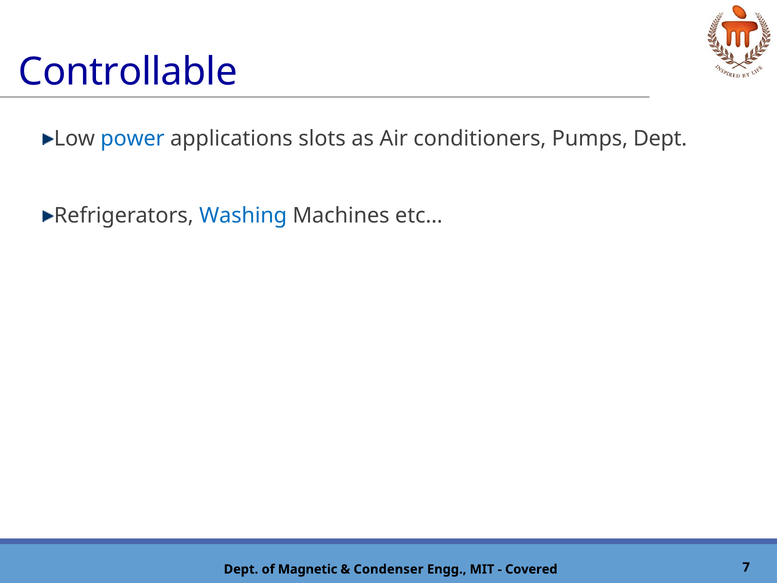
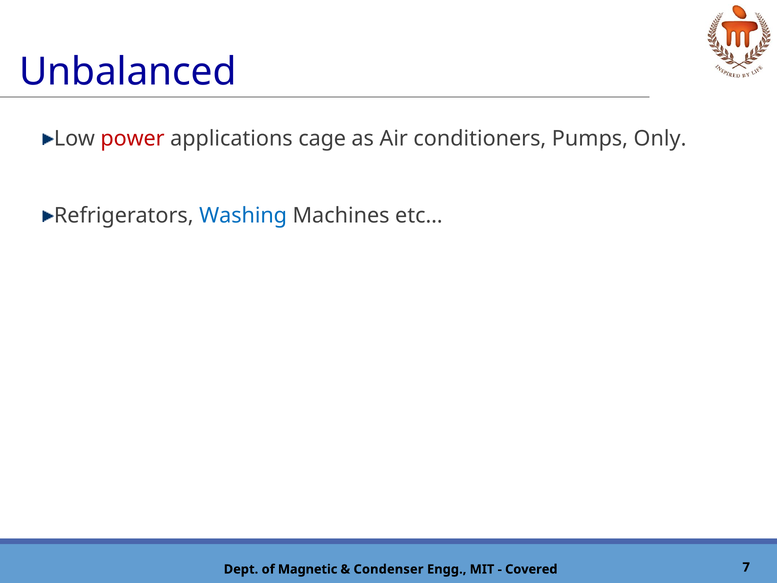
Controllable: Controllable -> Unbalanced
power colour: blue -> red
slots: slots -> cage
Pumps Dept: Dept -> Only
